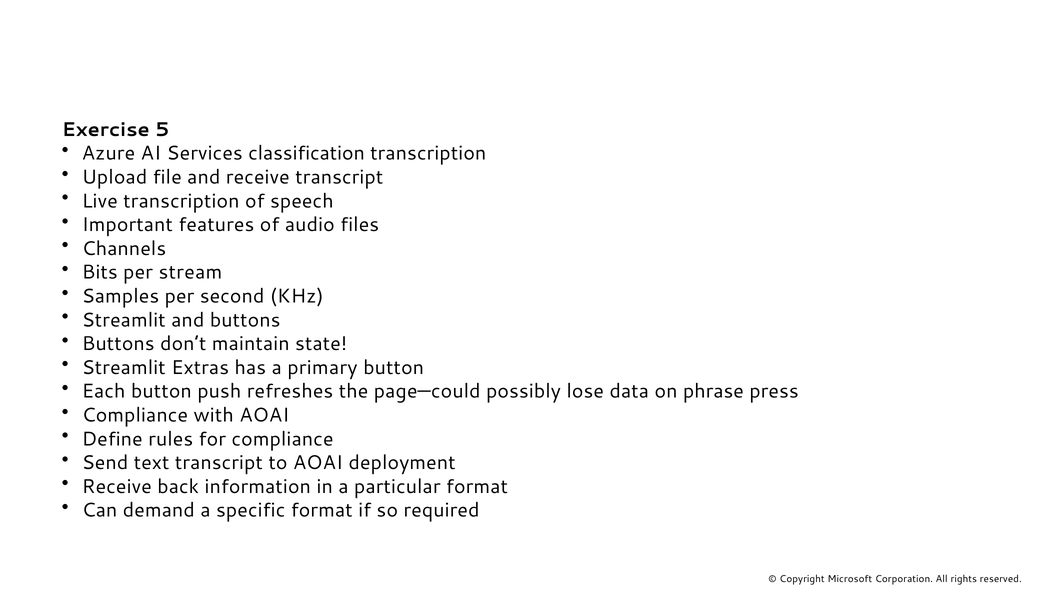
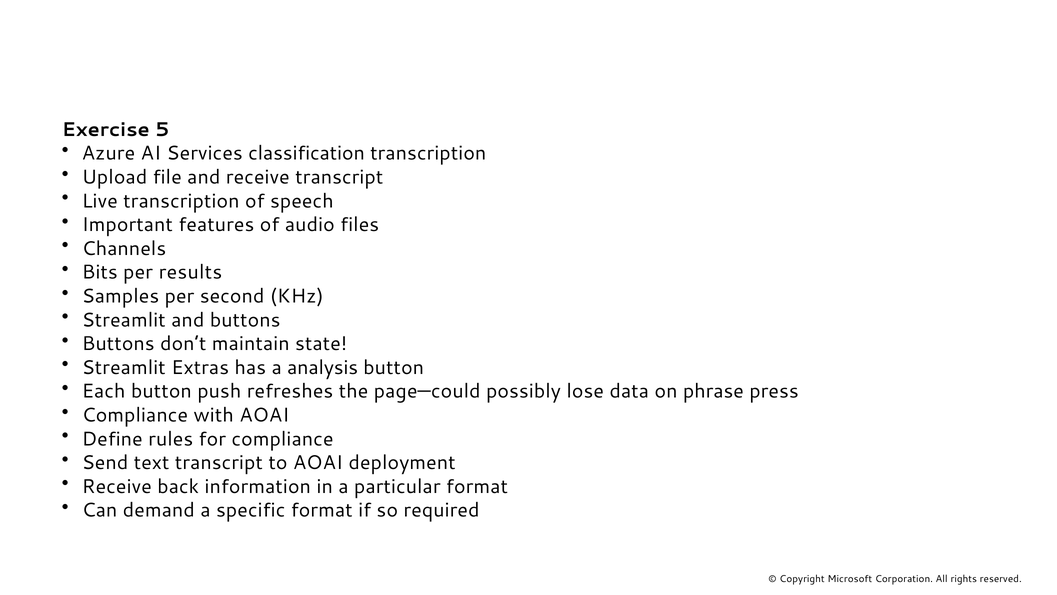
stream: stream -> results
primary: primary -> analysis
